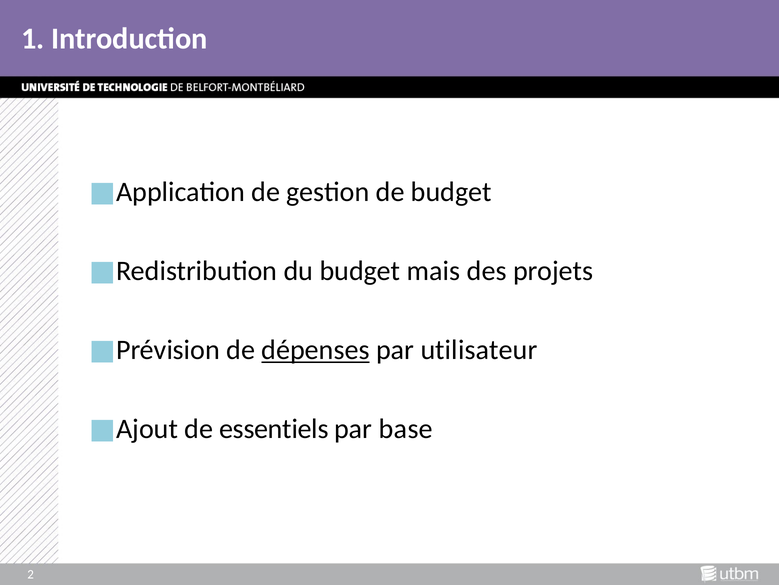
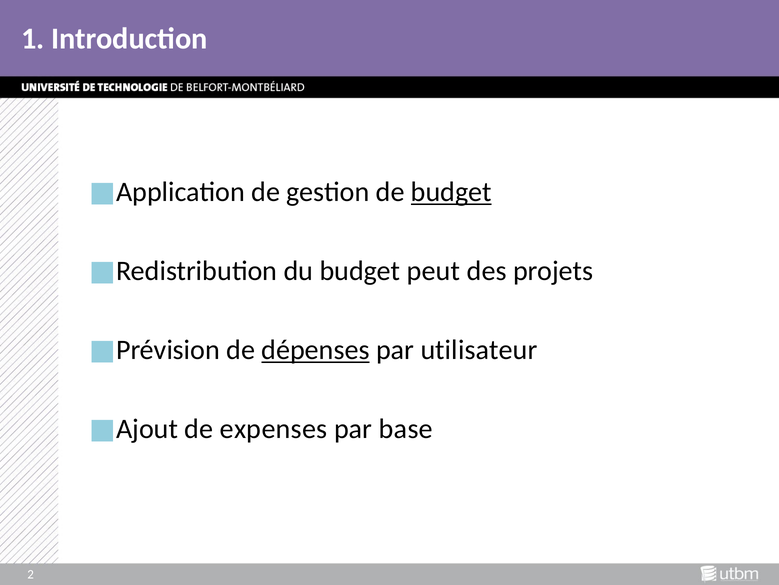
budget at (451, 192) underline: none -> present
mais: mais -> peut
essentiels: essentiels -> expenses
